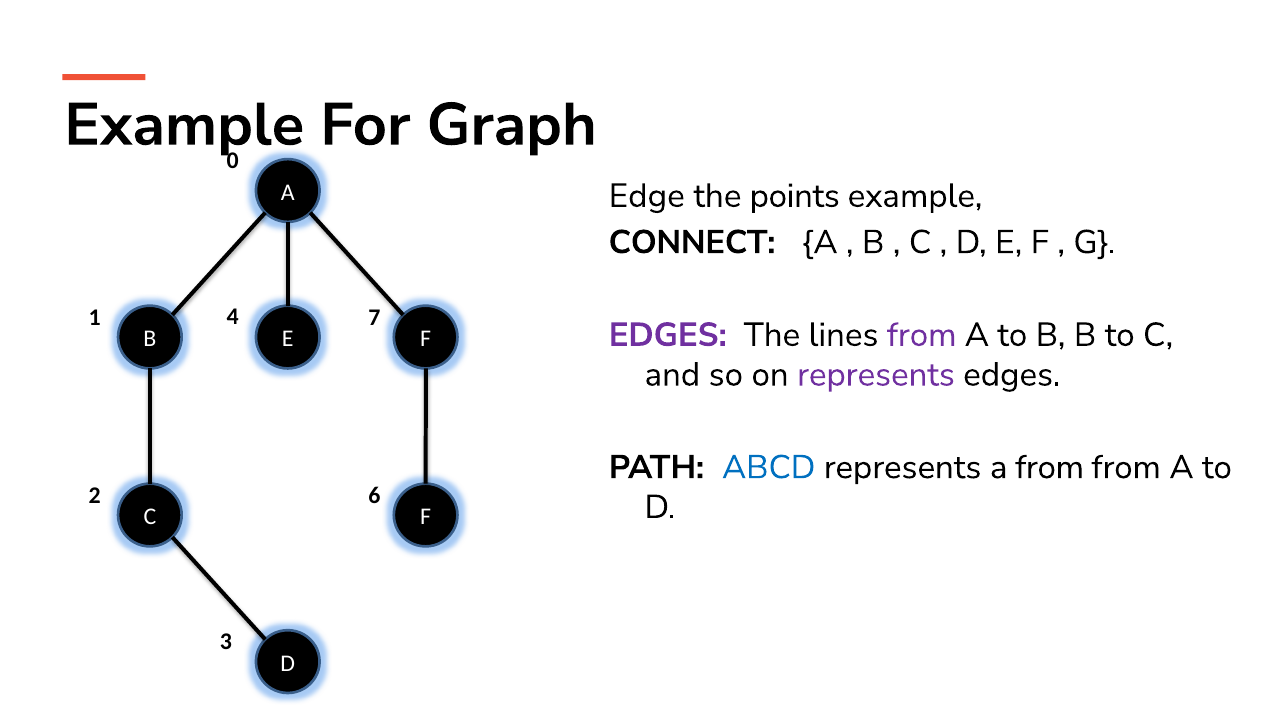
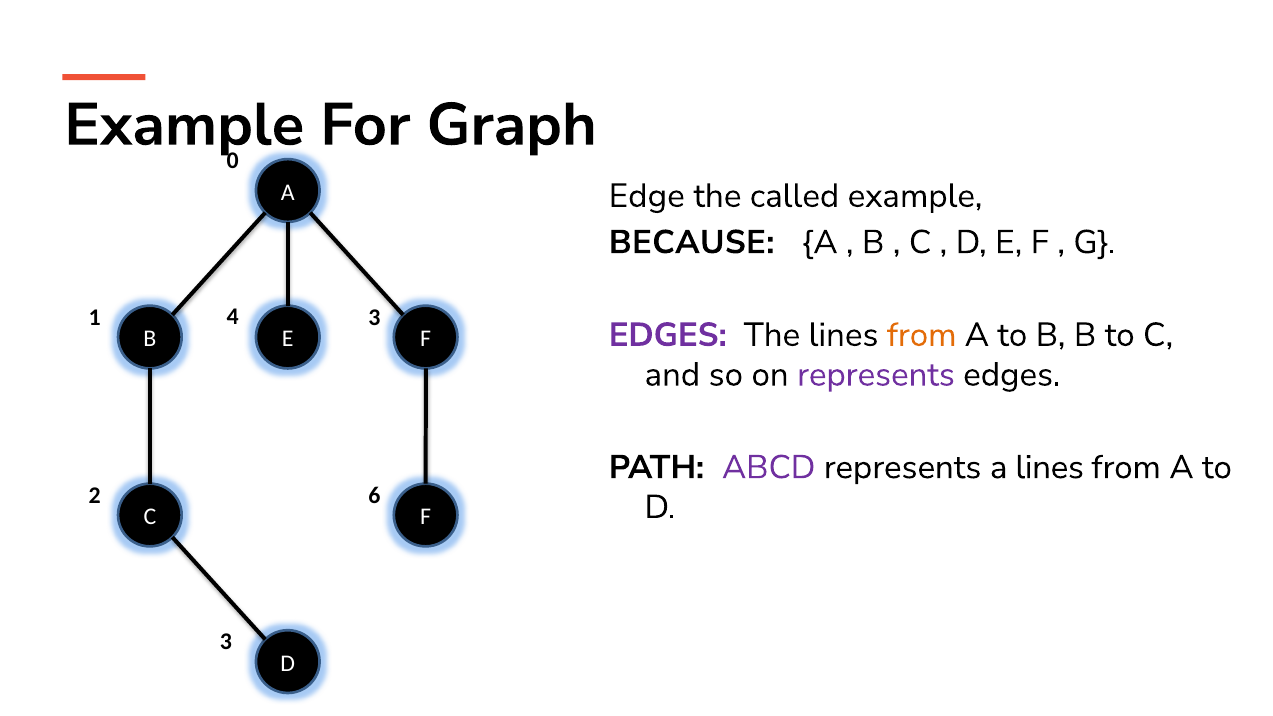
points: points -> called
CONNECT: CONNECT -> BECAUSE
4 7: 7 -> 3
from at (922, 335) colour: purple -> orange
ABCD colour: blue -> purple
a from: from -> lines
